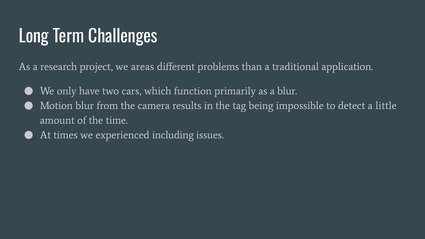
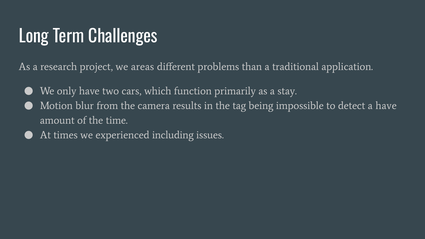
a blur: blur -> stay
a little: little -> have
